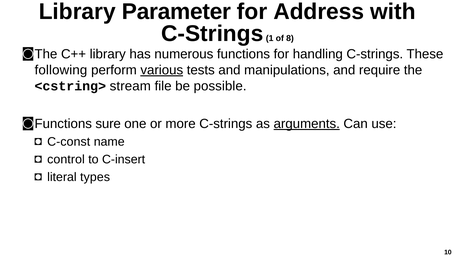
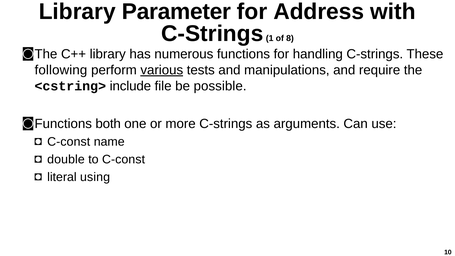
stream: stream -> include
sure: sure -> both
arguments underline: present -> none
control: control -> double
to C-insert: C-insert -> C-const
types: types -> using
